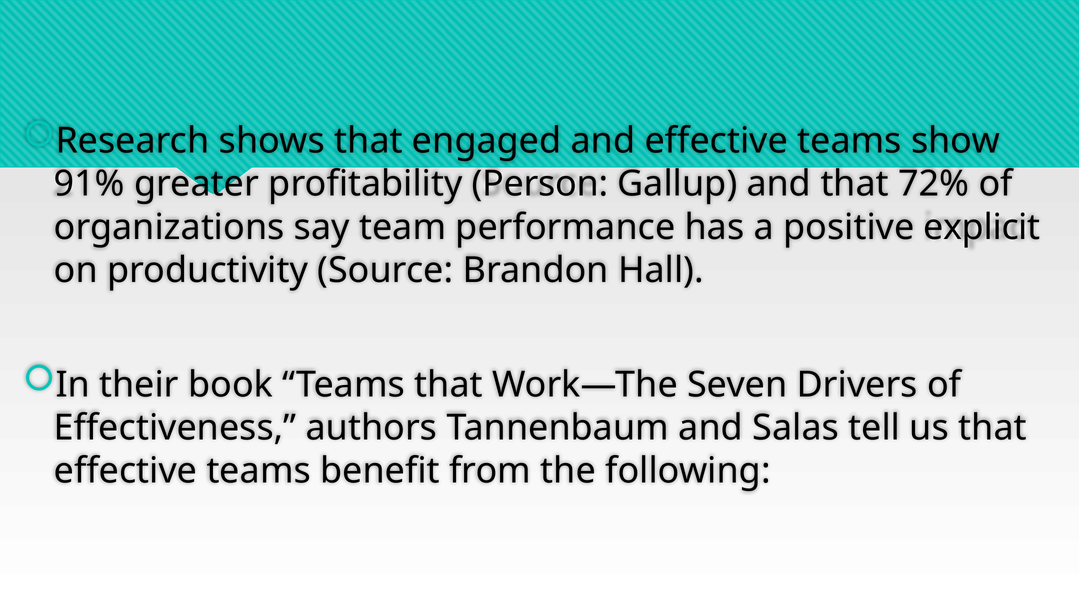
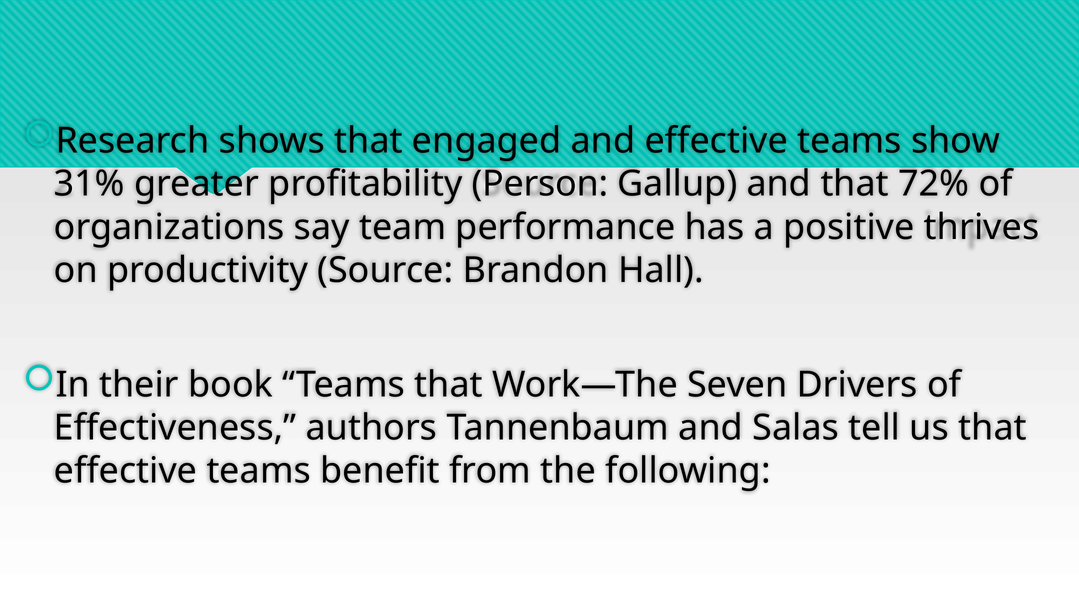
91%: 91% -> 31%
explicit: explicit -> thrives
